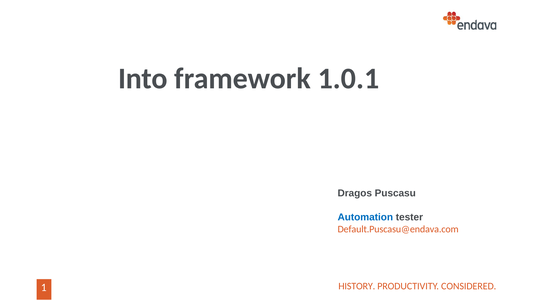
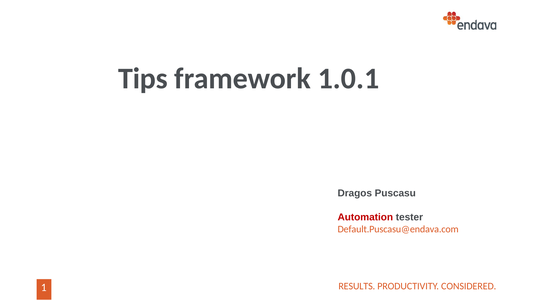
Into: Into -> Tips
Automation colour: blue -> red
HISTORY: HISTORY -> RESULTS
